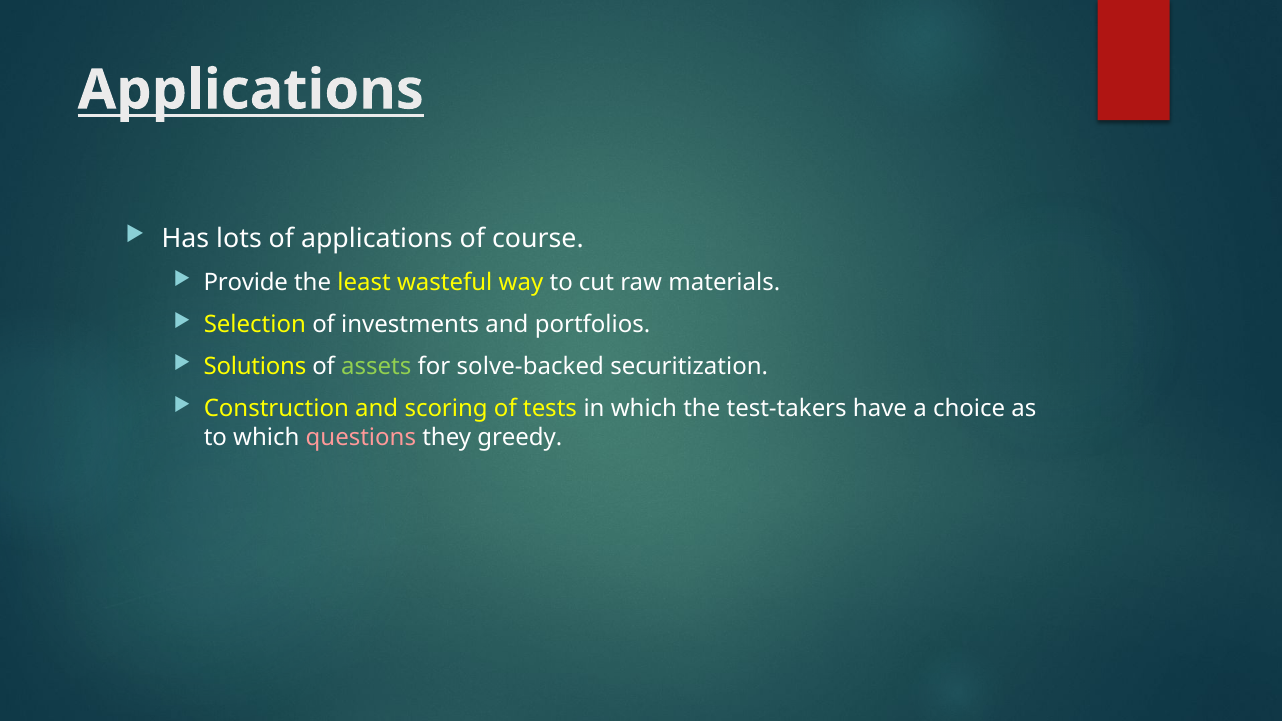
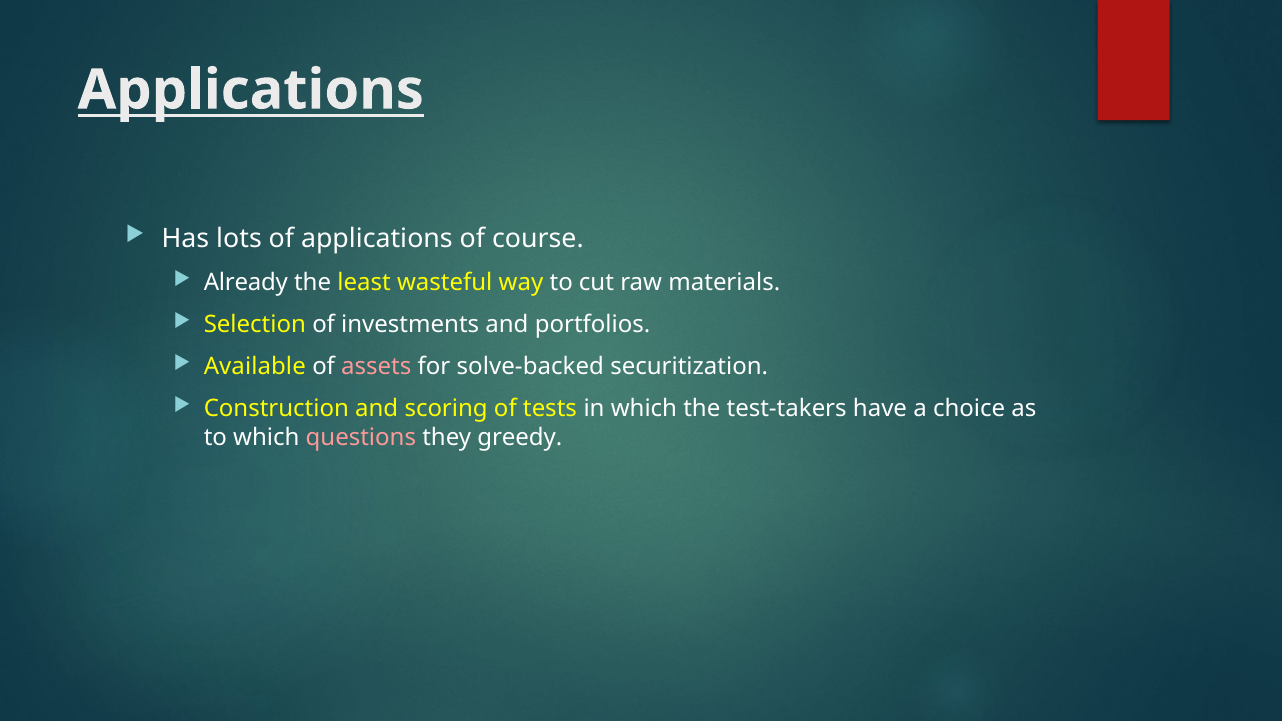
Provide: Provide -> Already
Solutions: Solutions -> Available
assets colour: light green -> pink
